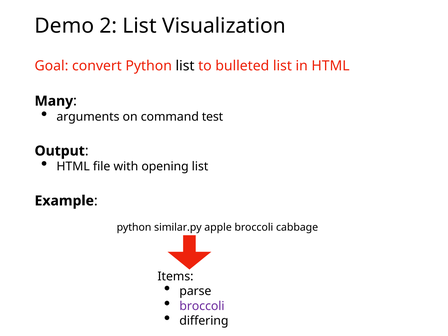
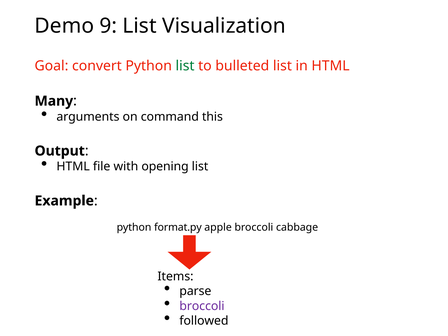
2: 2 -> 9
list at (185, 66) colour: black -> green
test: test -> this
similar.py: similar.py -> format.py
differing: differing -> followed
